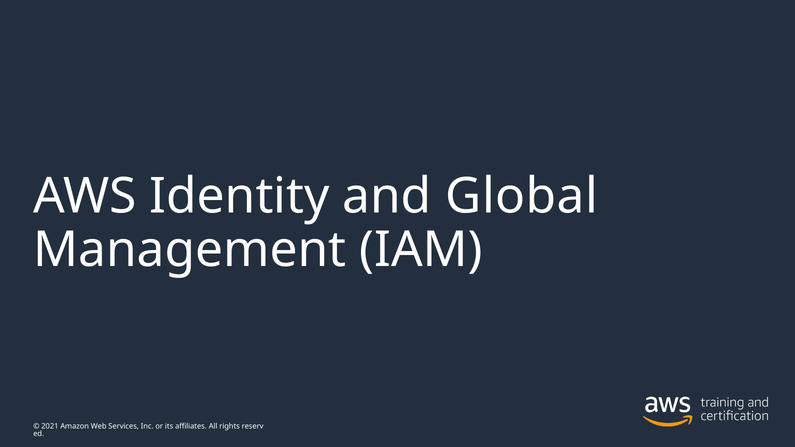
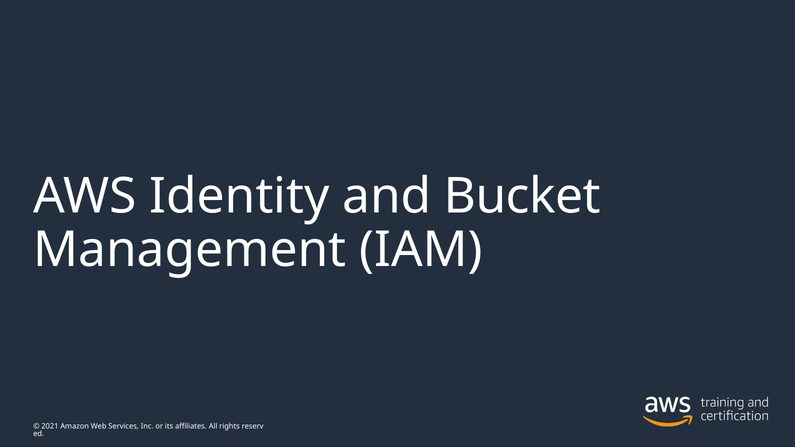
Global: Global -> Bucket
